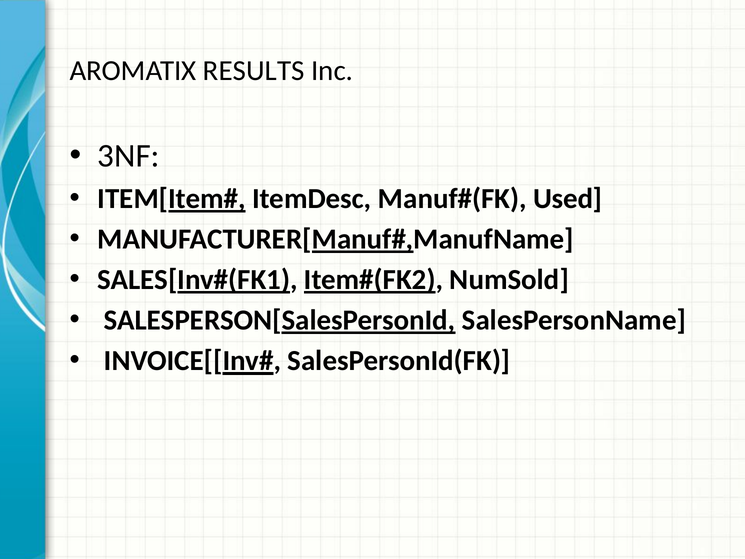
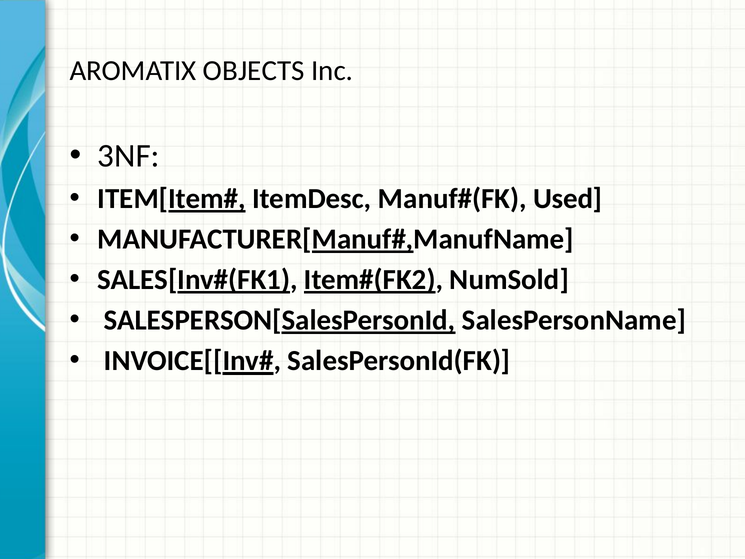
RESULTS: RESULTS -> OBJECTS
